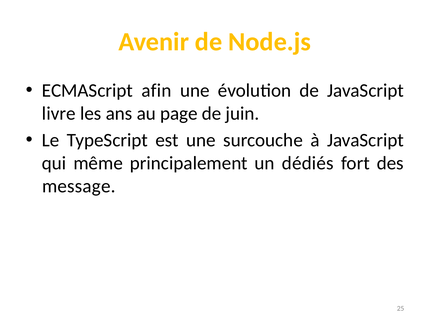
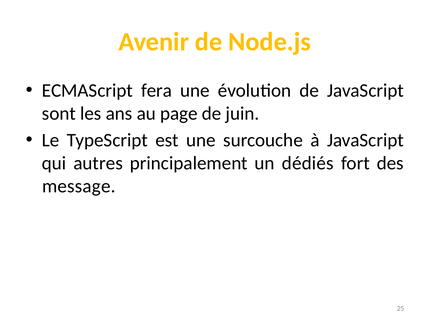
afin: afin -> fera
livre: livre -> sont
même: même -> autres
